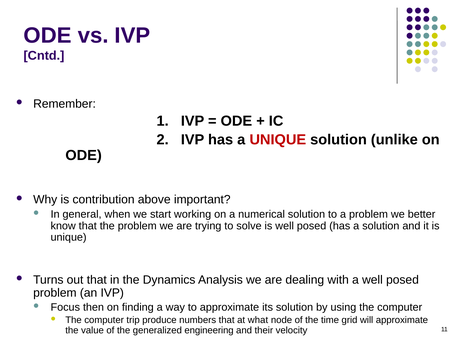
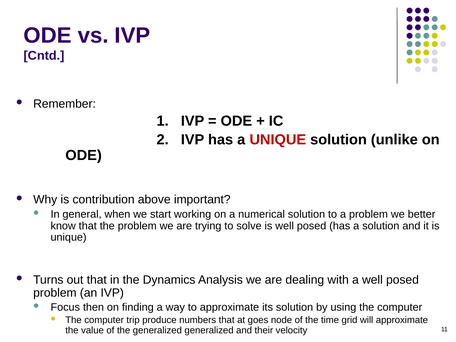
what: what -> goes
generalized engineering: engineering -> generalized
